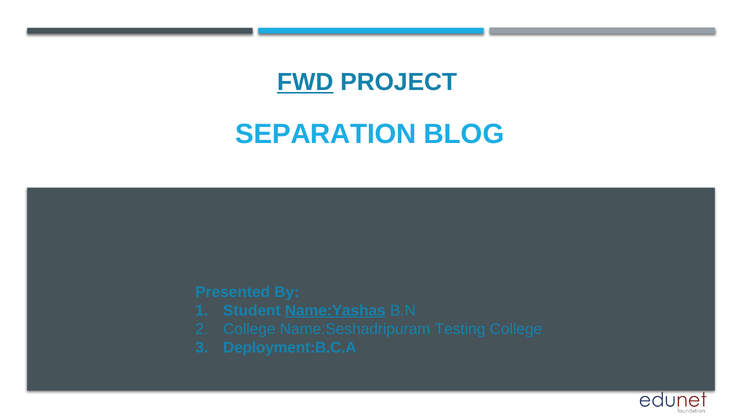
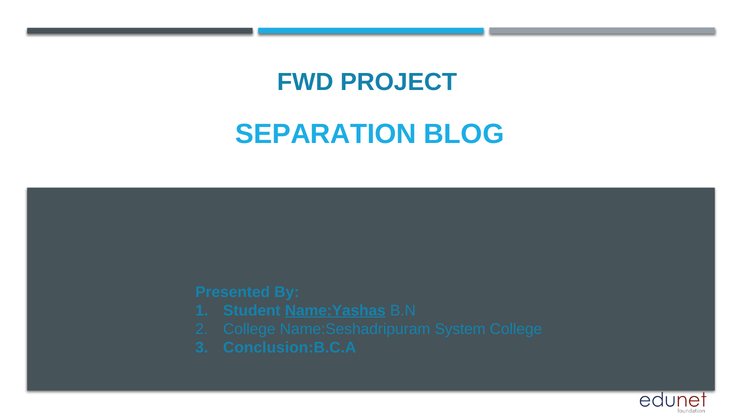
FWD underline: present -> none
Testing: Testing -> System
Deployment:B.C.A: Deployment:B.C.A -> Conclusion:B.C.A
